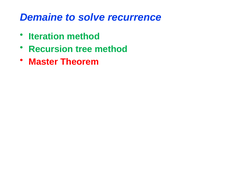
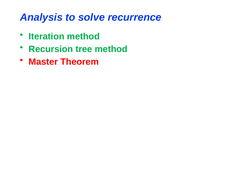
Demaine: Demaine -> Analysis
